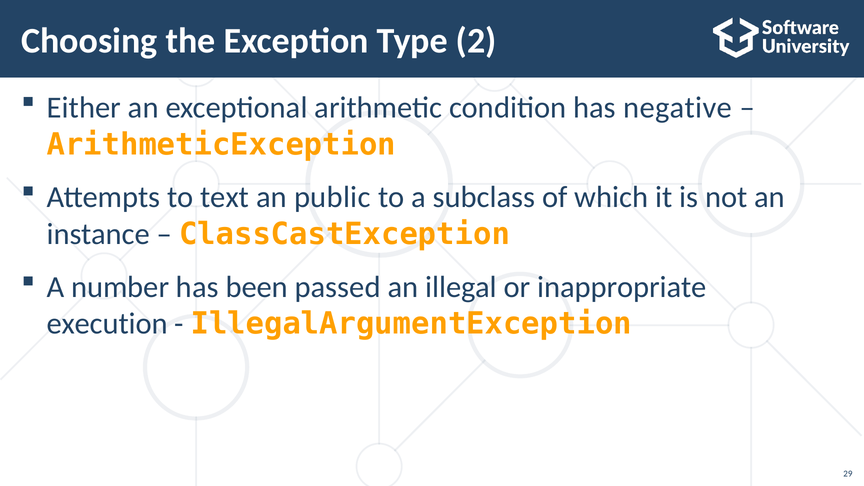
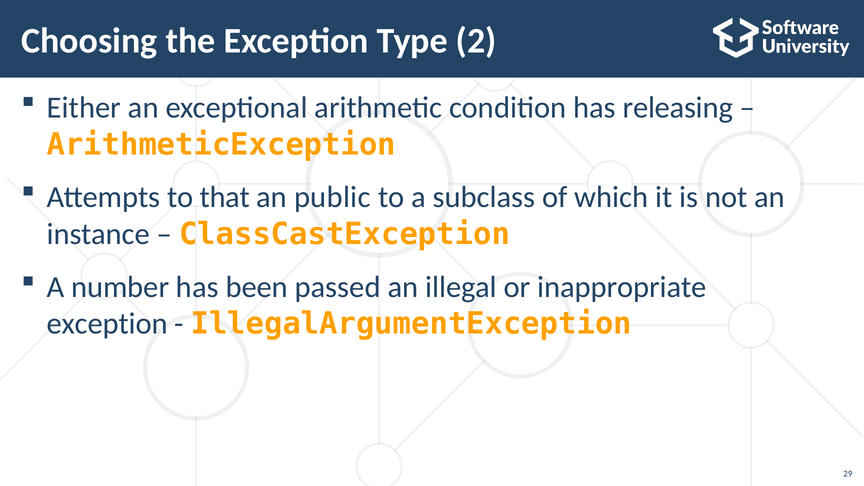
negative: negative -> releasing
text: text -> that
execution at (107, 324): execution -> exception
